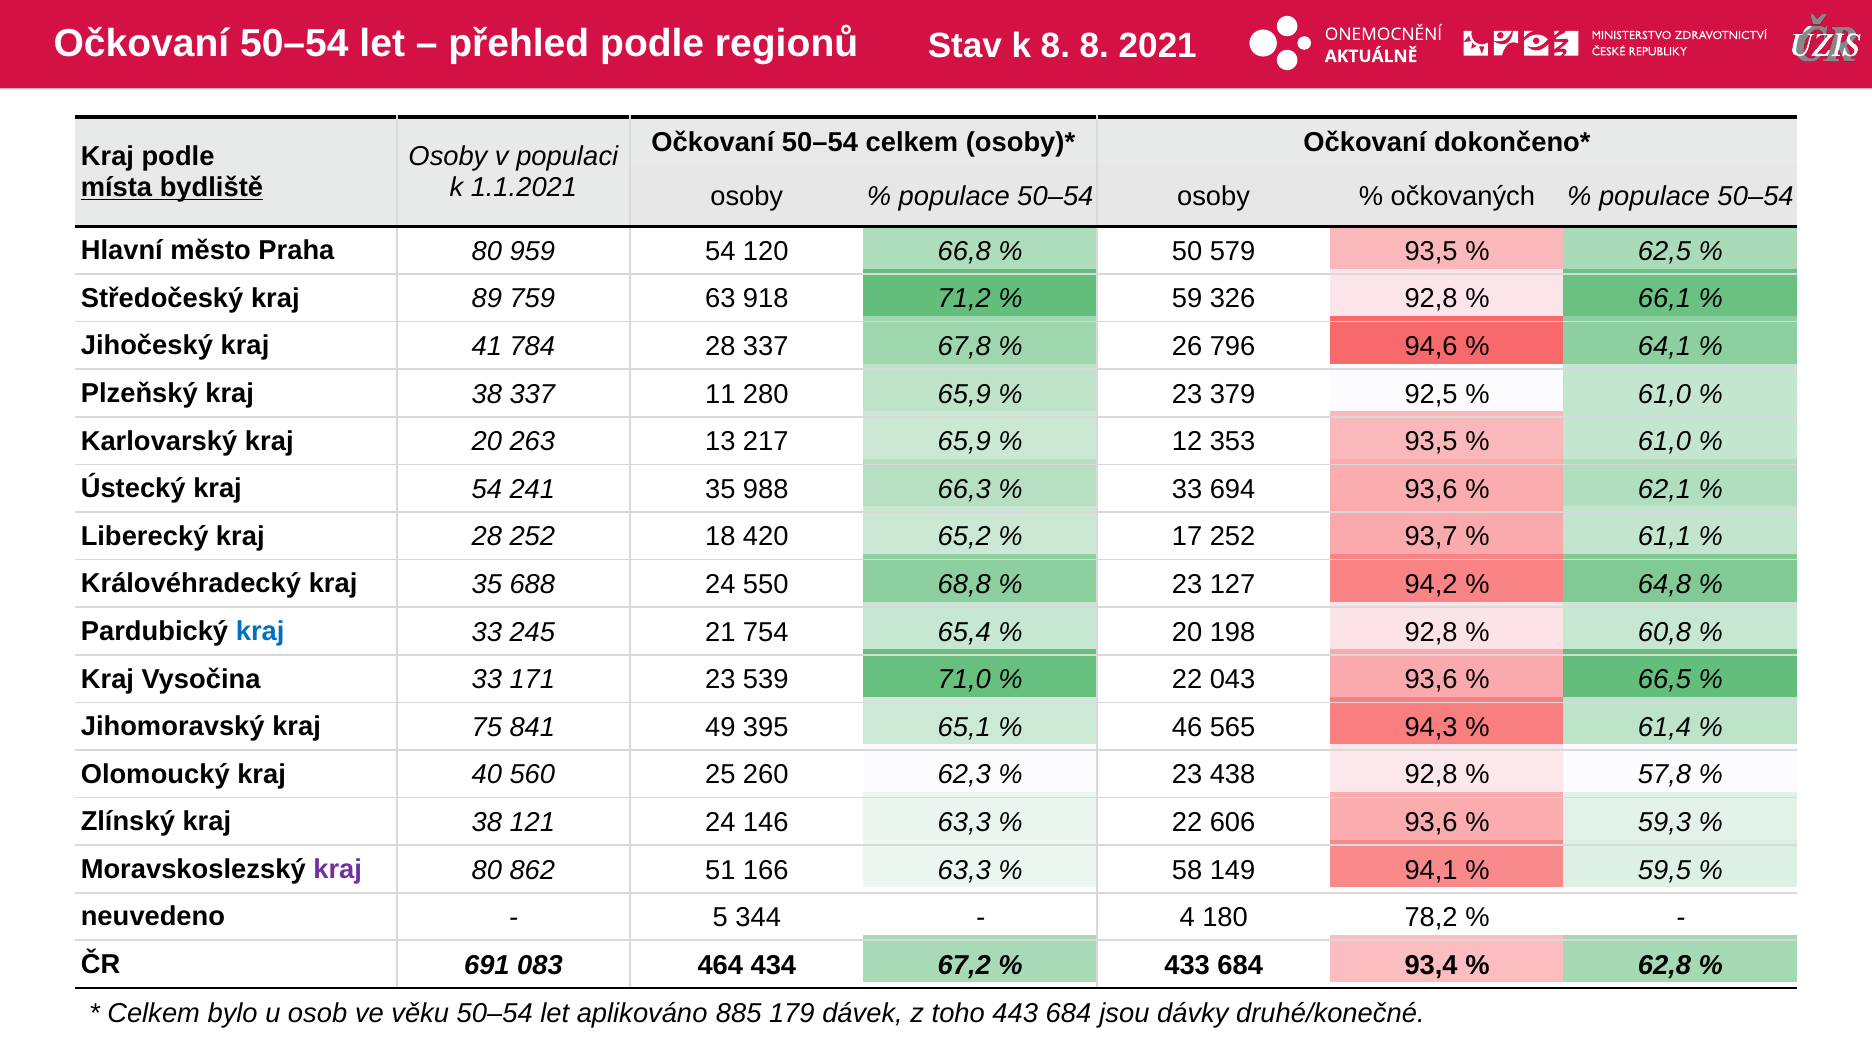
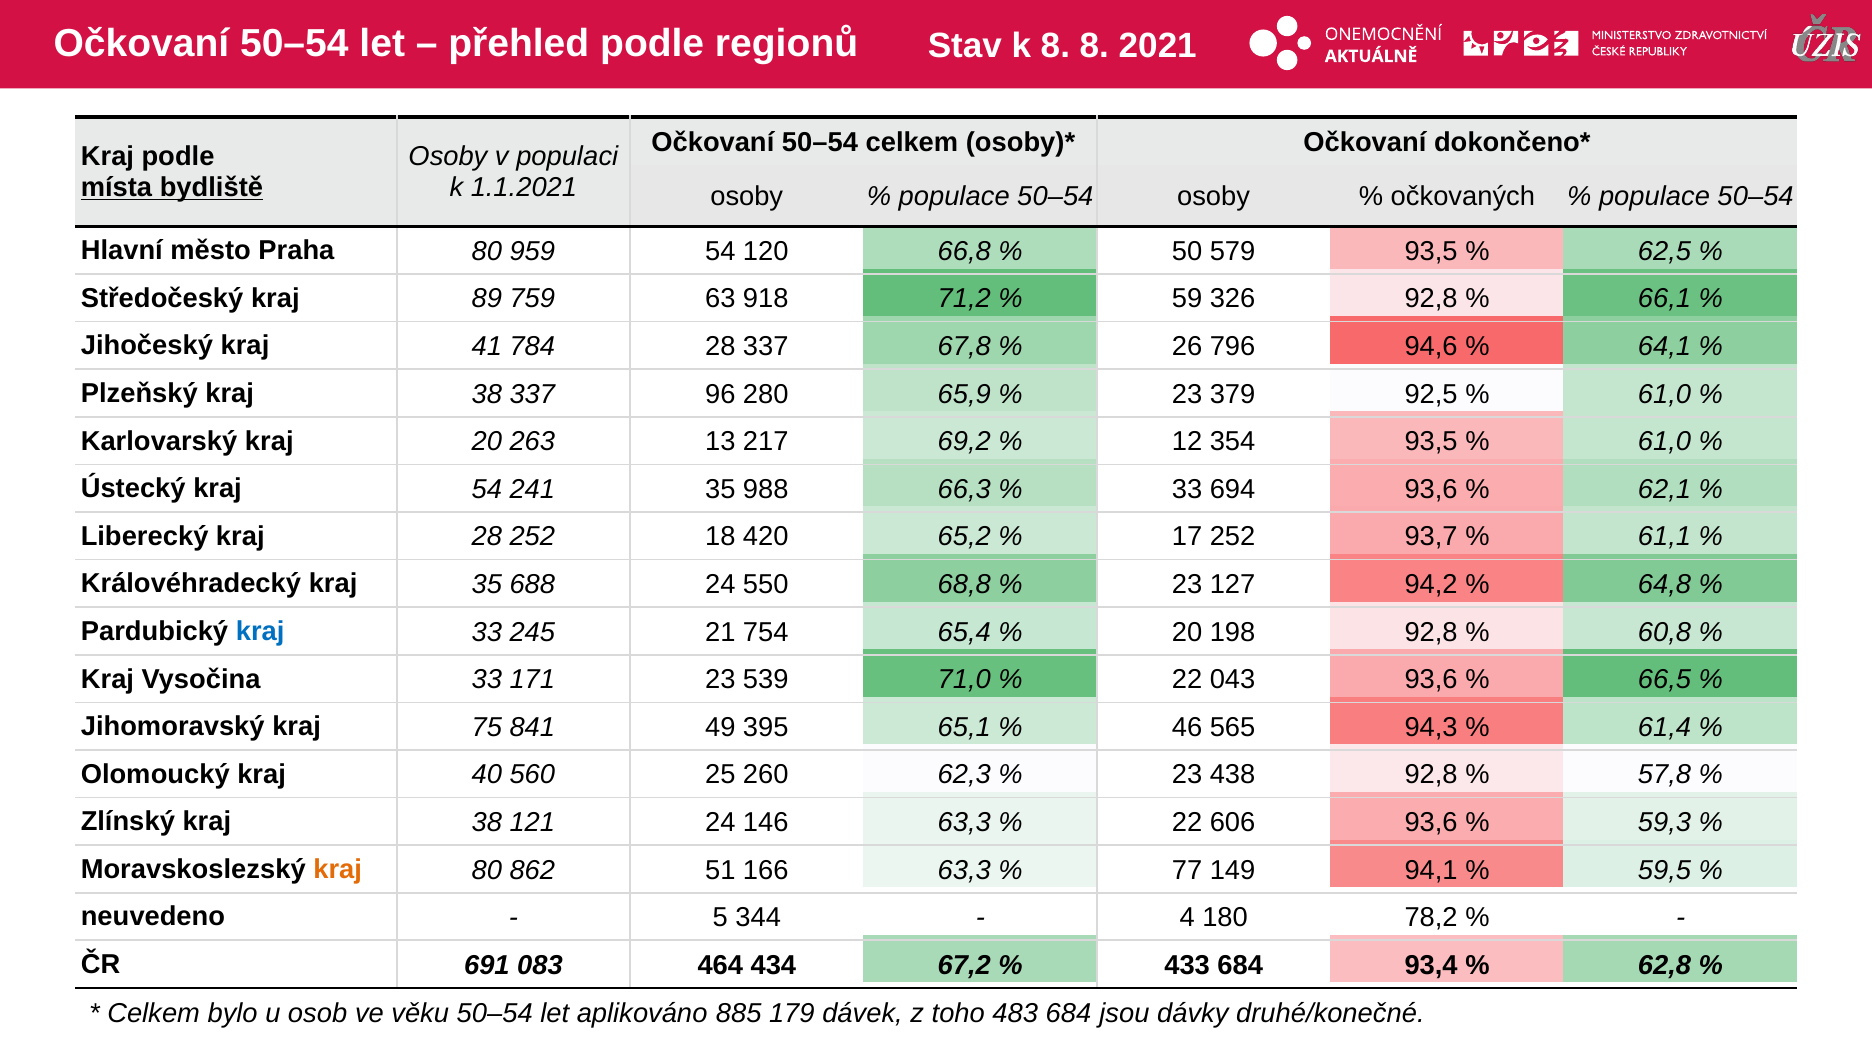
11: 11 -> 96
217 65,9: 65,9 -> 69,2
353: 353 -> 354
kraj at (338, 869) colour: purple -> orange
58: 58 -> 77
443: 443 -> 483
